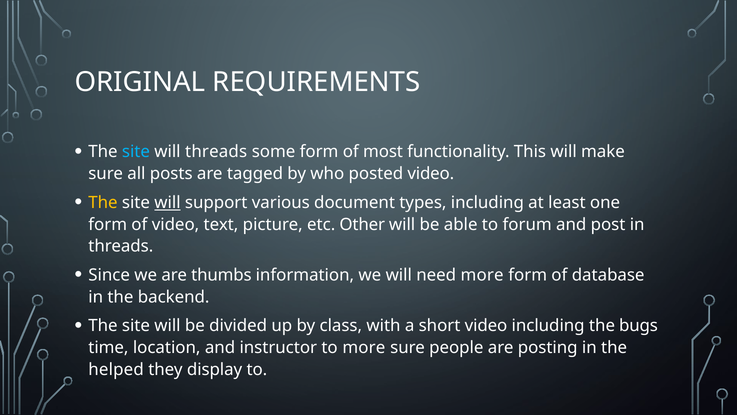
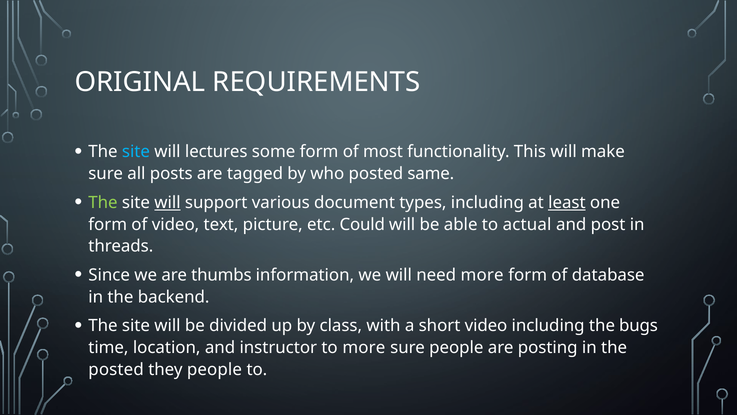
will threads: threads -> lectures
posted video: video -> same
The at (103, 202) colour: yellow -> light green
least underline: none -> present
Other: Other -> Could
forum: forum -> actual
helped at (116, 369): helped -> posted
they display: display -> people
